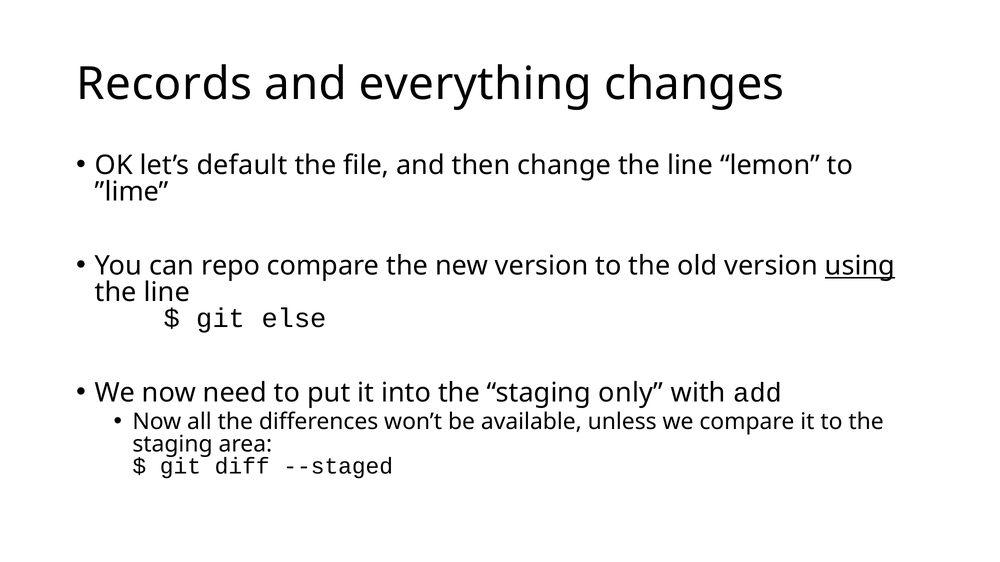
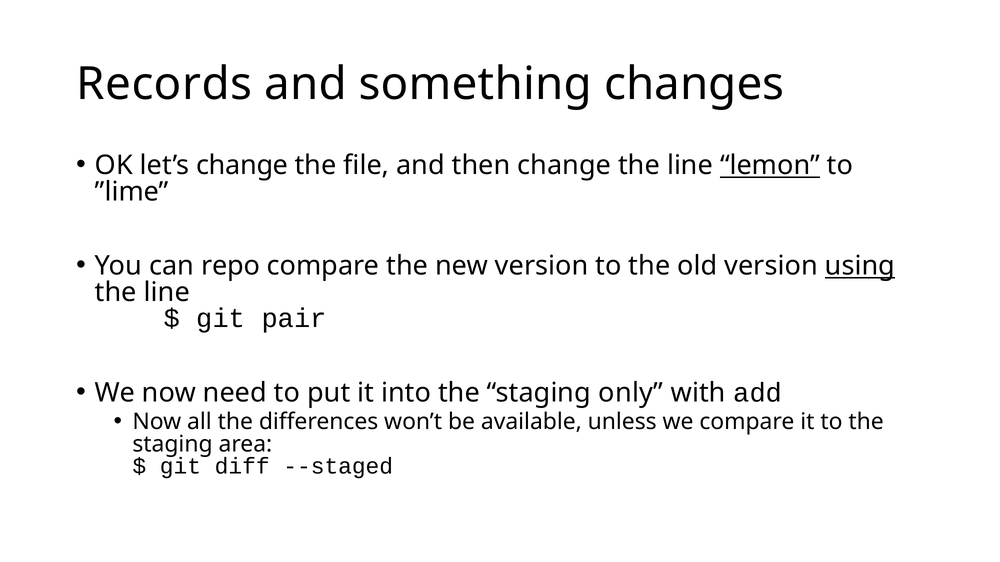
everything: everything -> something
let’s default: default -> change
lemon underline: none -> present
else: else -> pair
